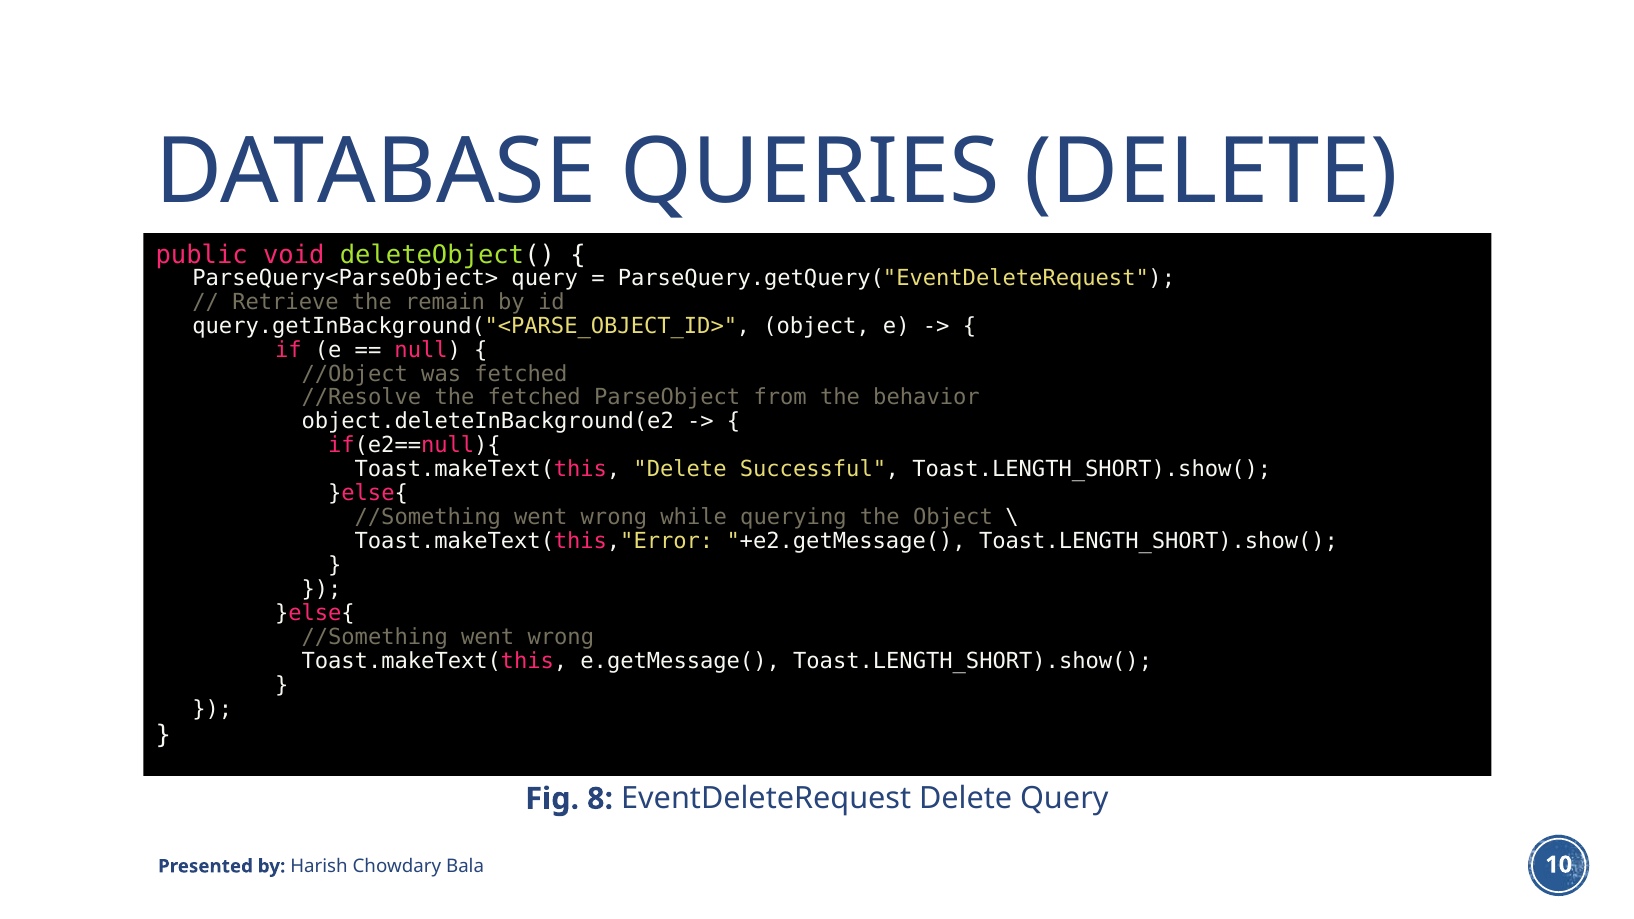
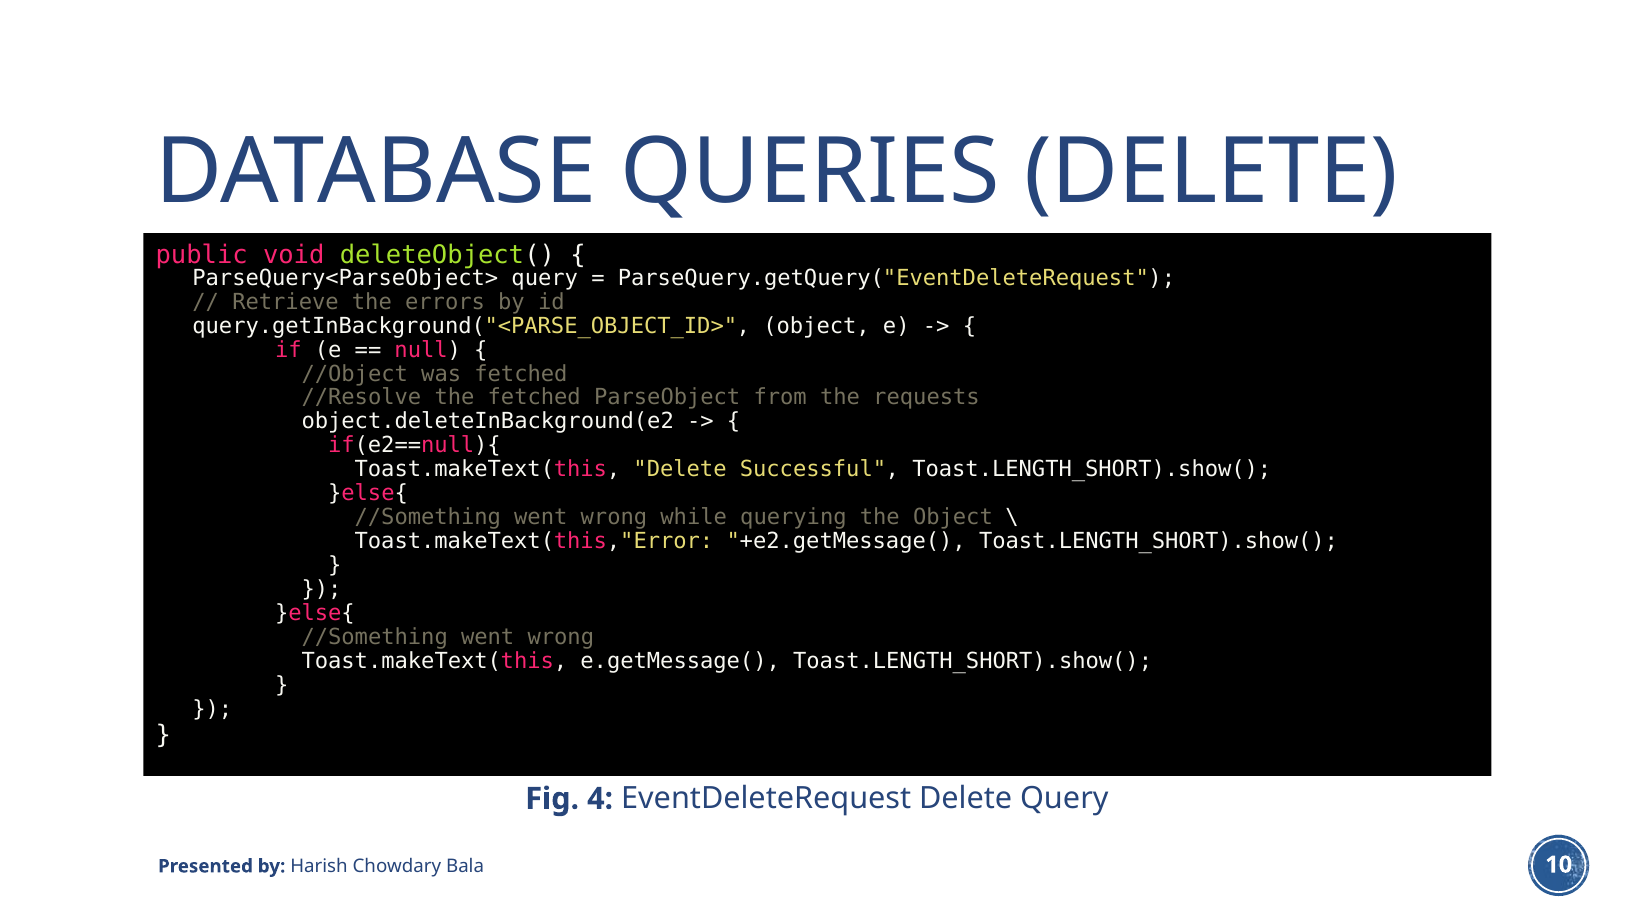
remain: remain -> errors
behavior: behavior -> requests
8: 8 -> 4
